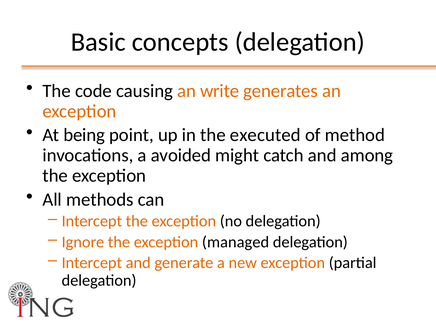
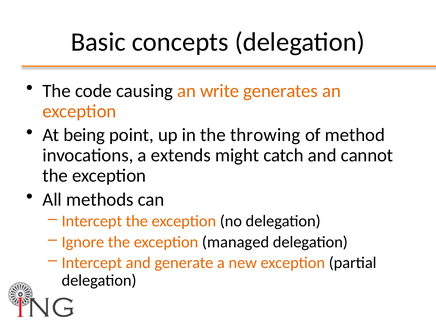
executed: executed -> throwing
avoided: avoided -> extends
among: among -> cannot
